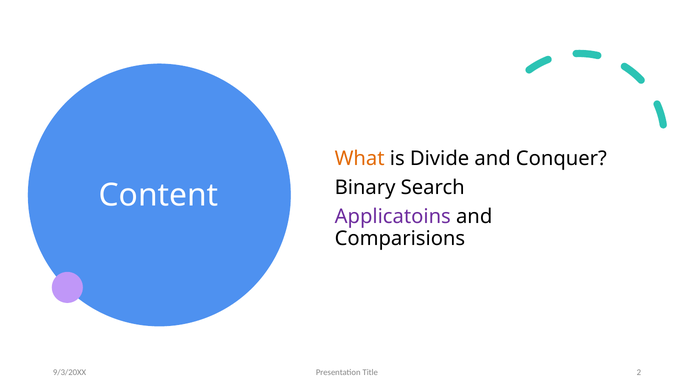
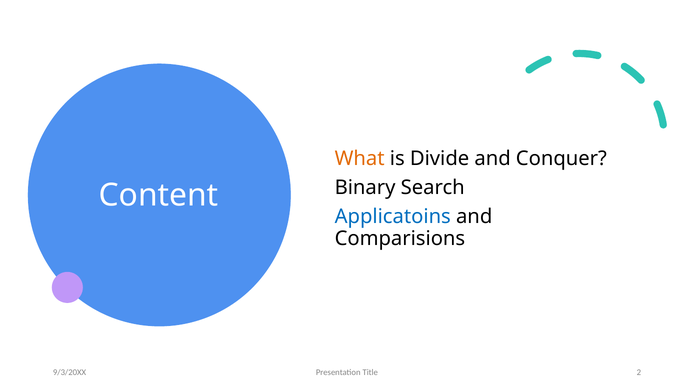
Applicatoins colour: purple -> blue
